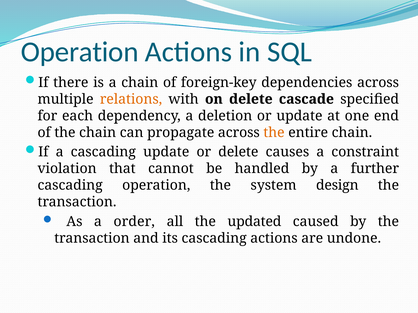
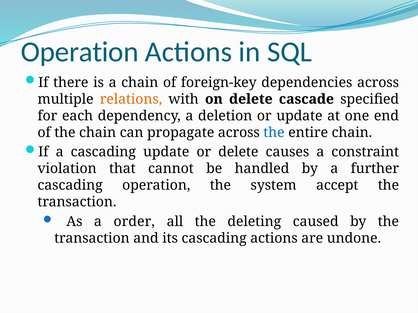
the at (274, 133) colour: orange -> blue
design: design -> accept
updated: updated -> deleting
